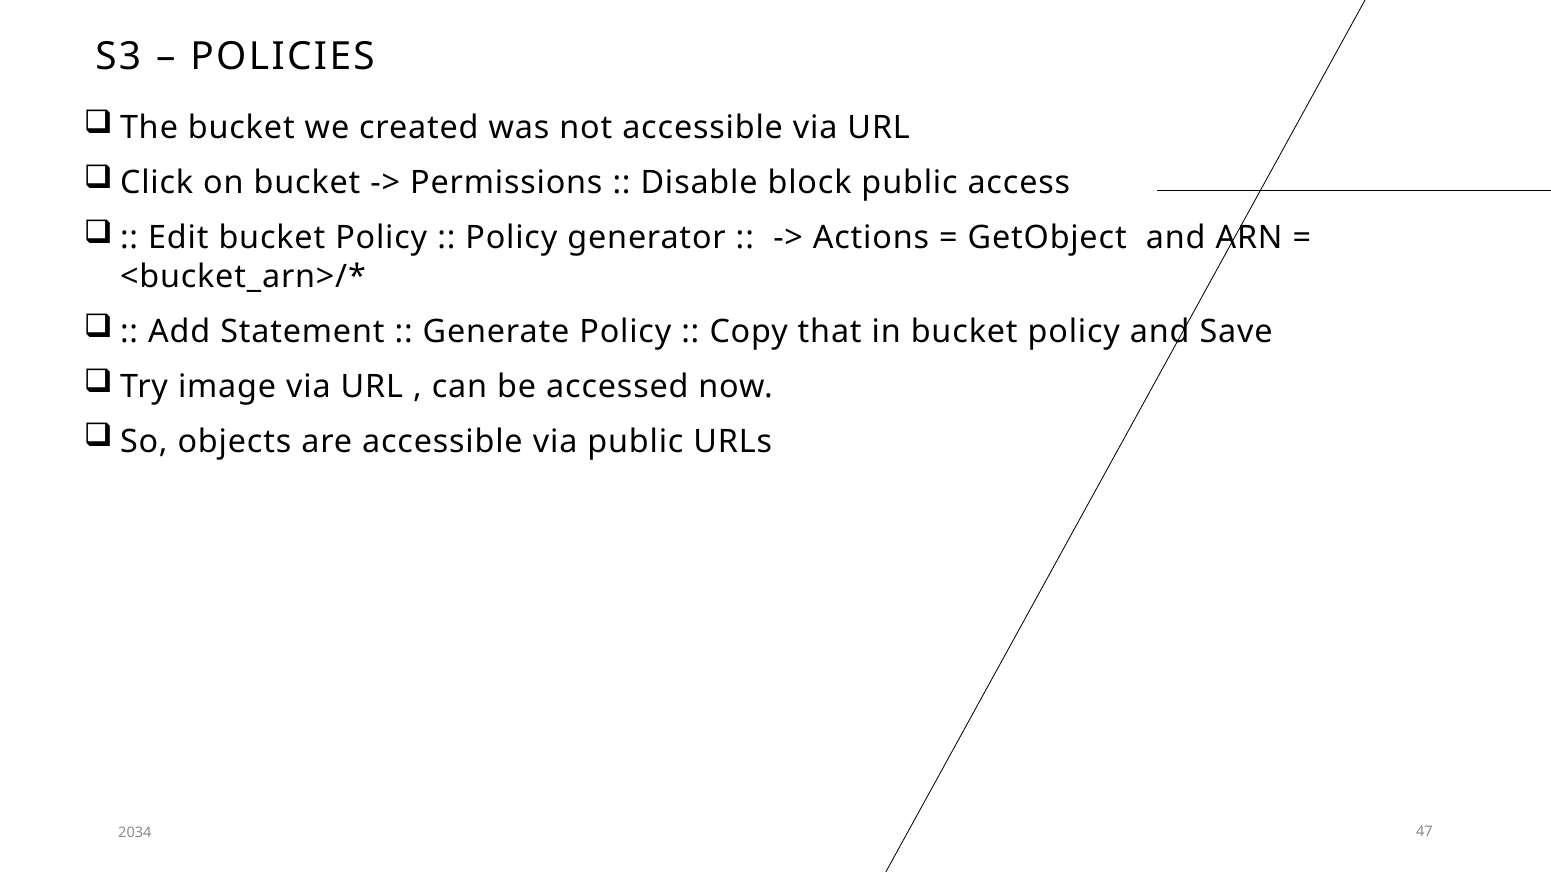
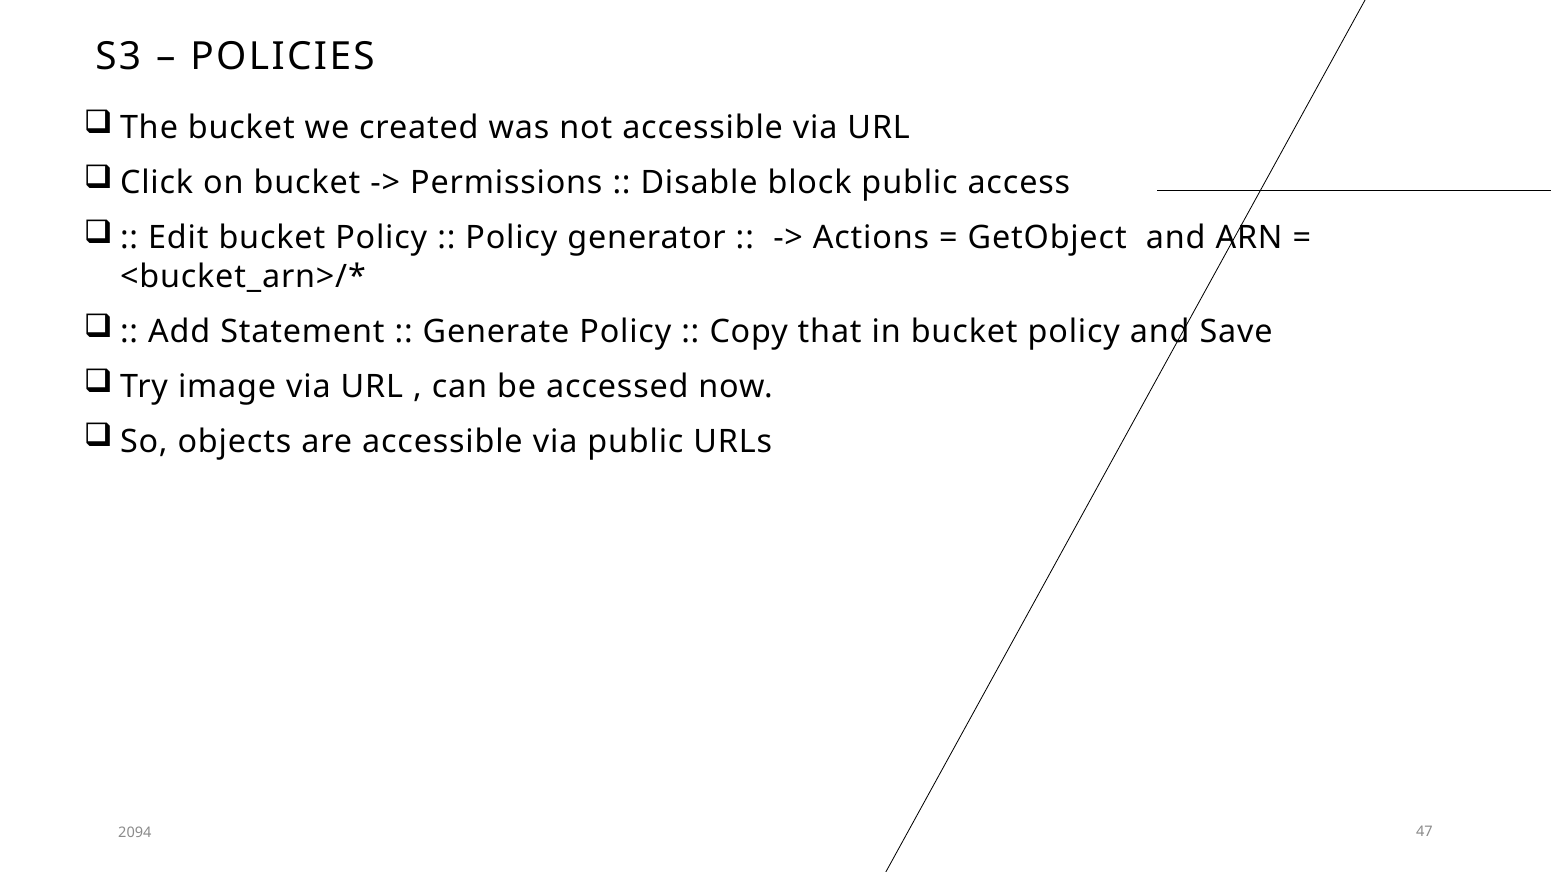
2034: 2034 -> 2094
